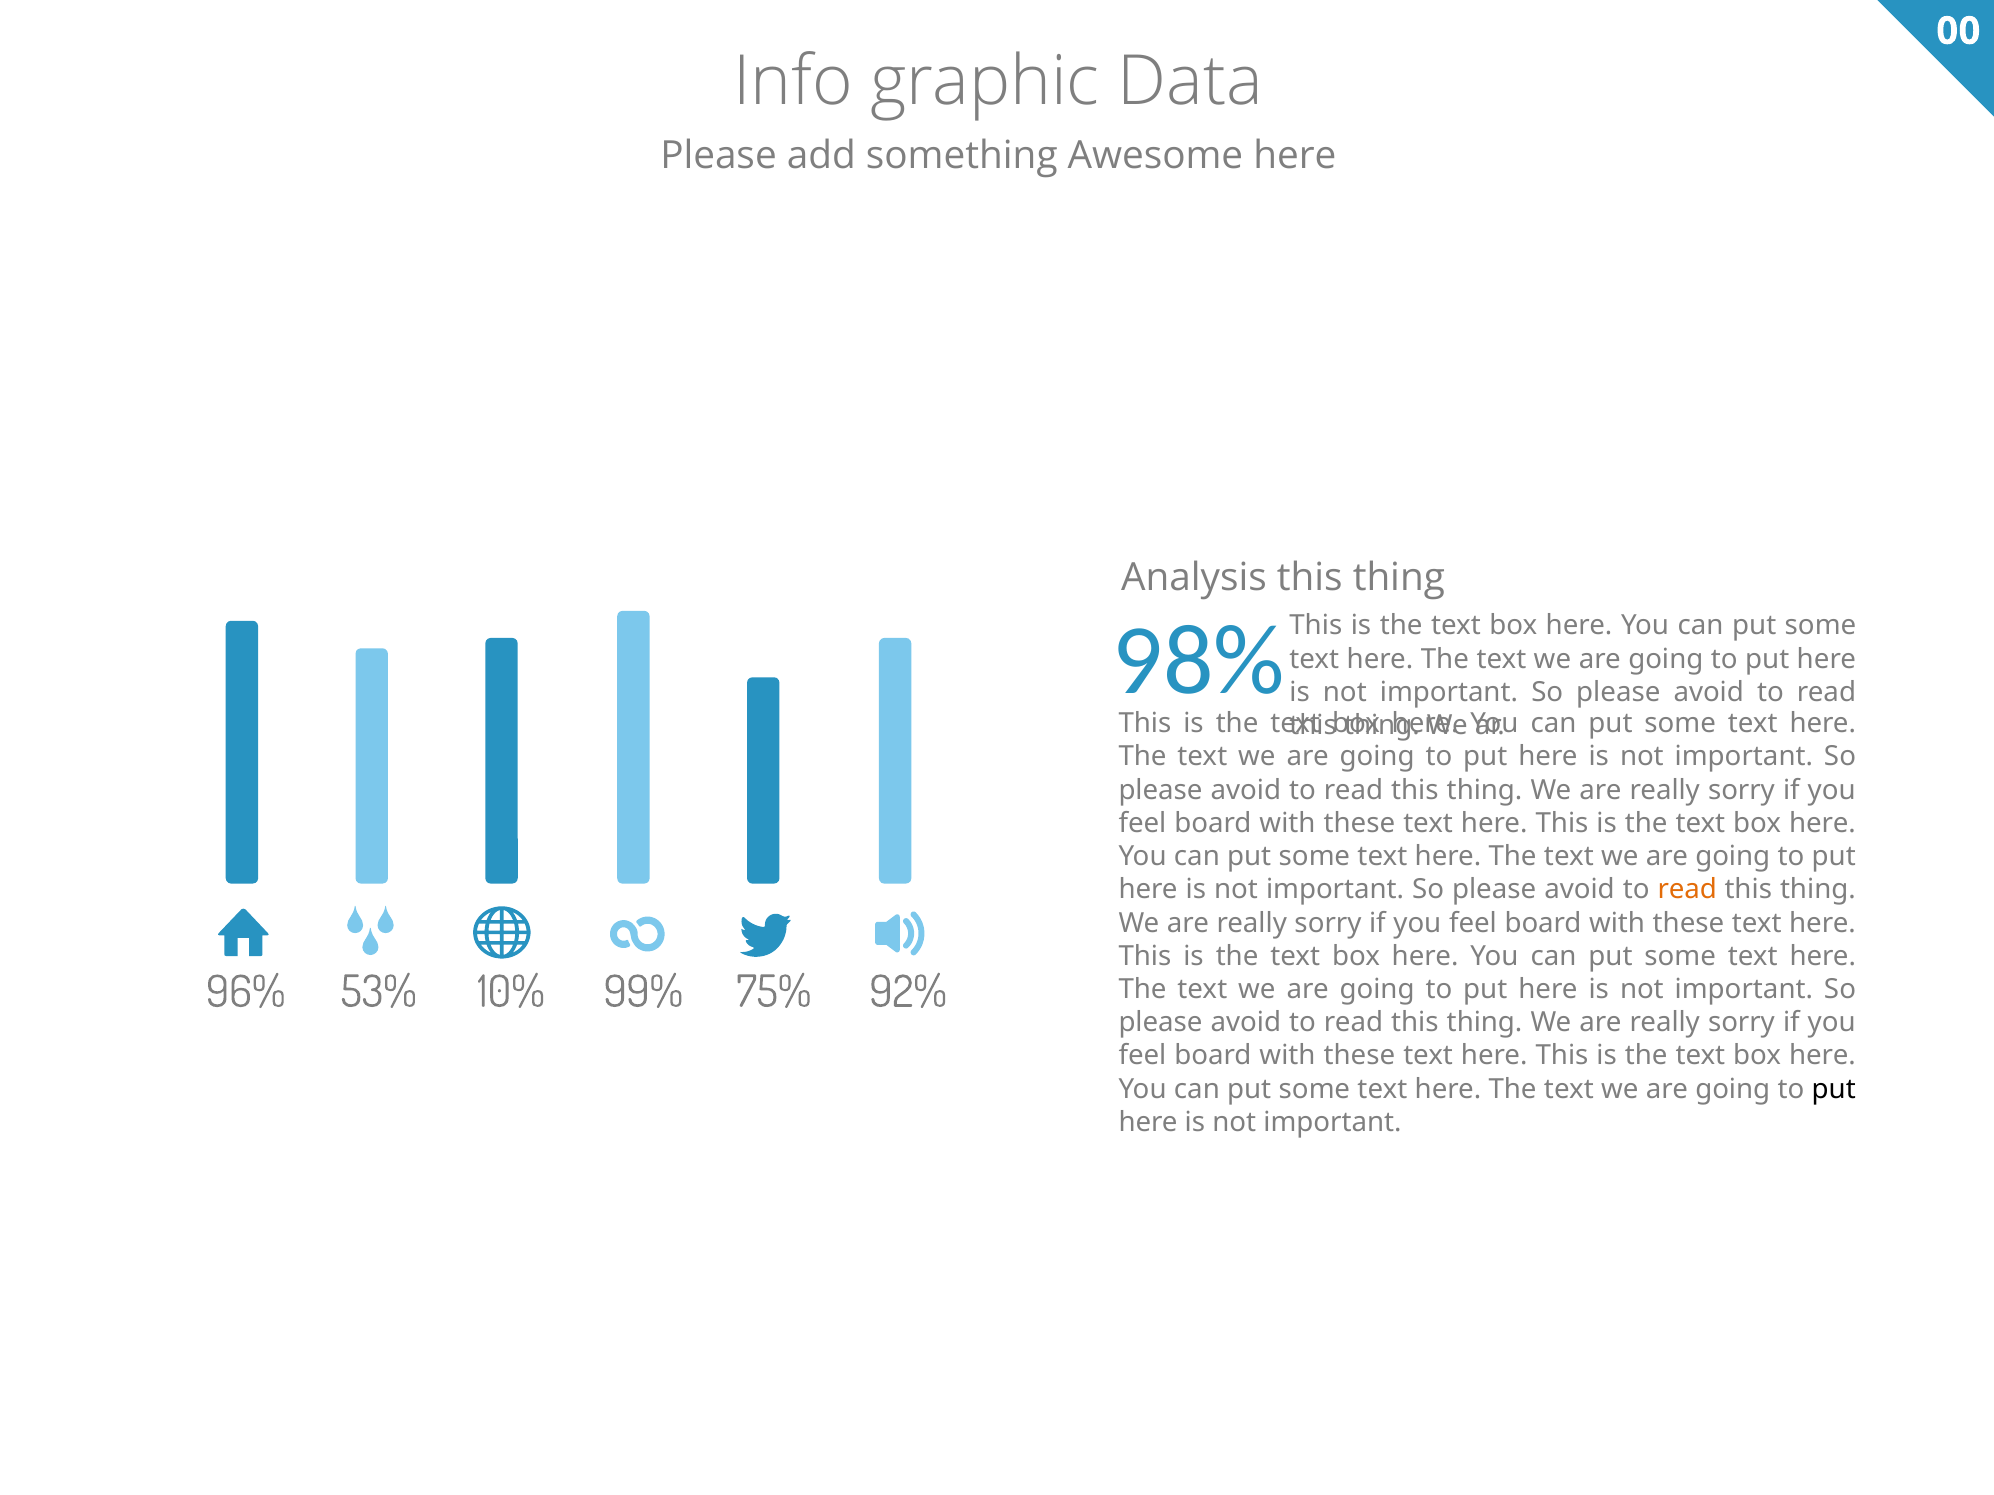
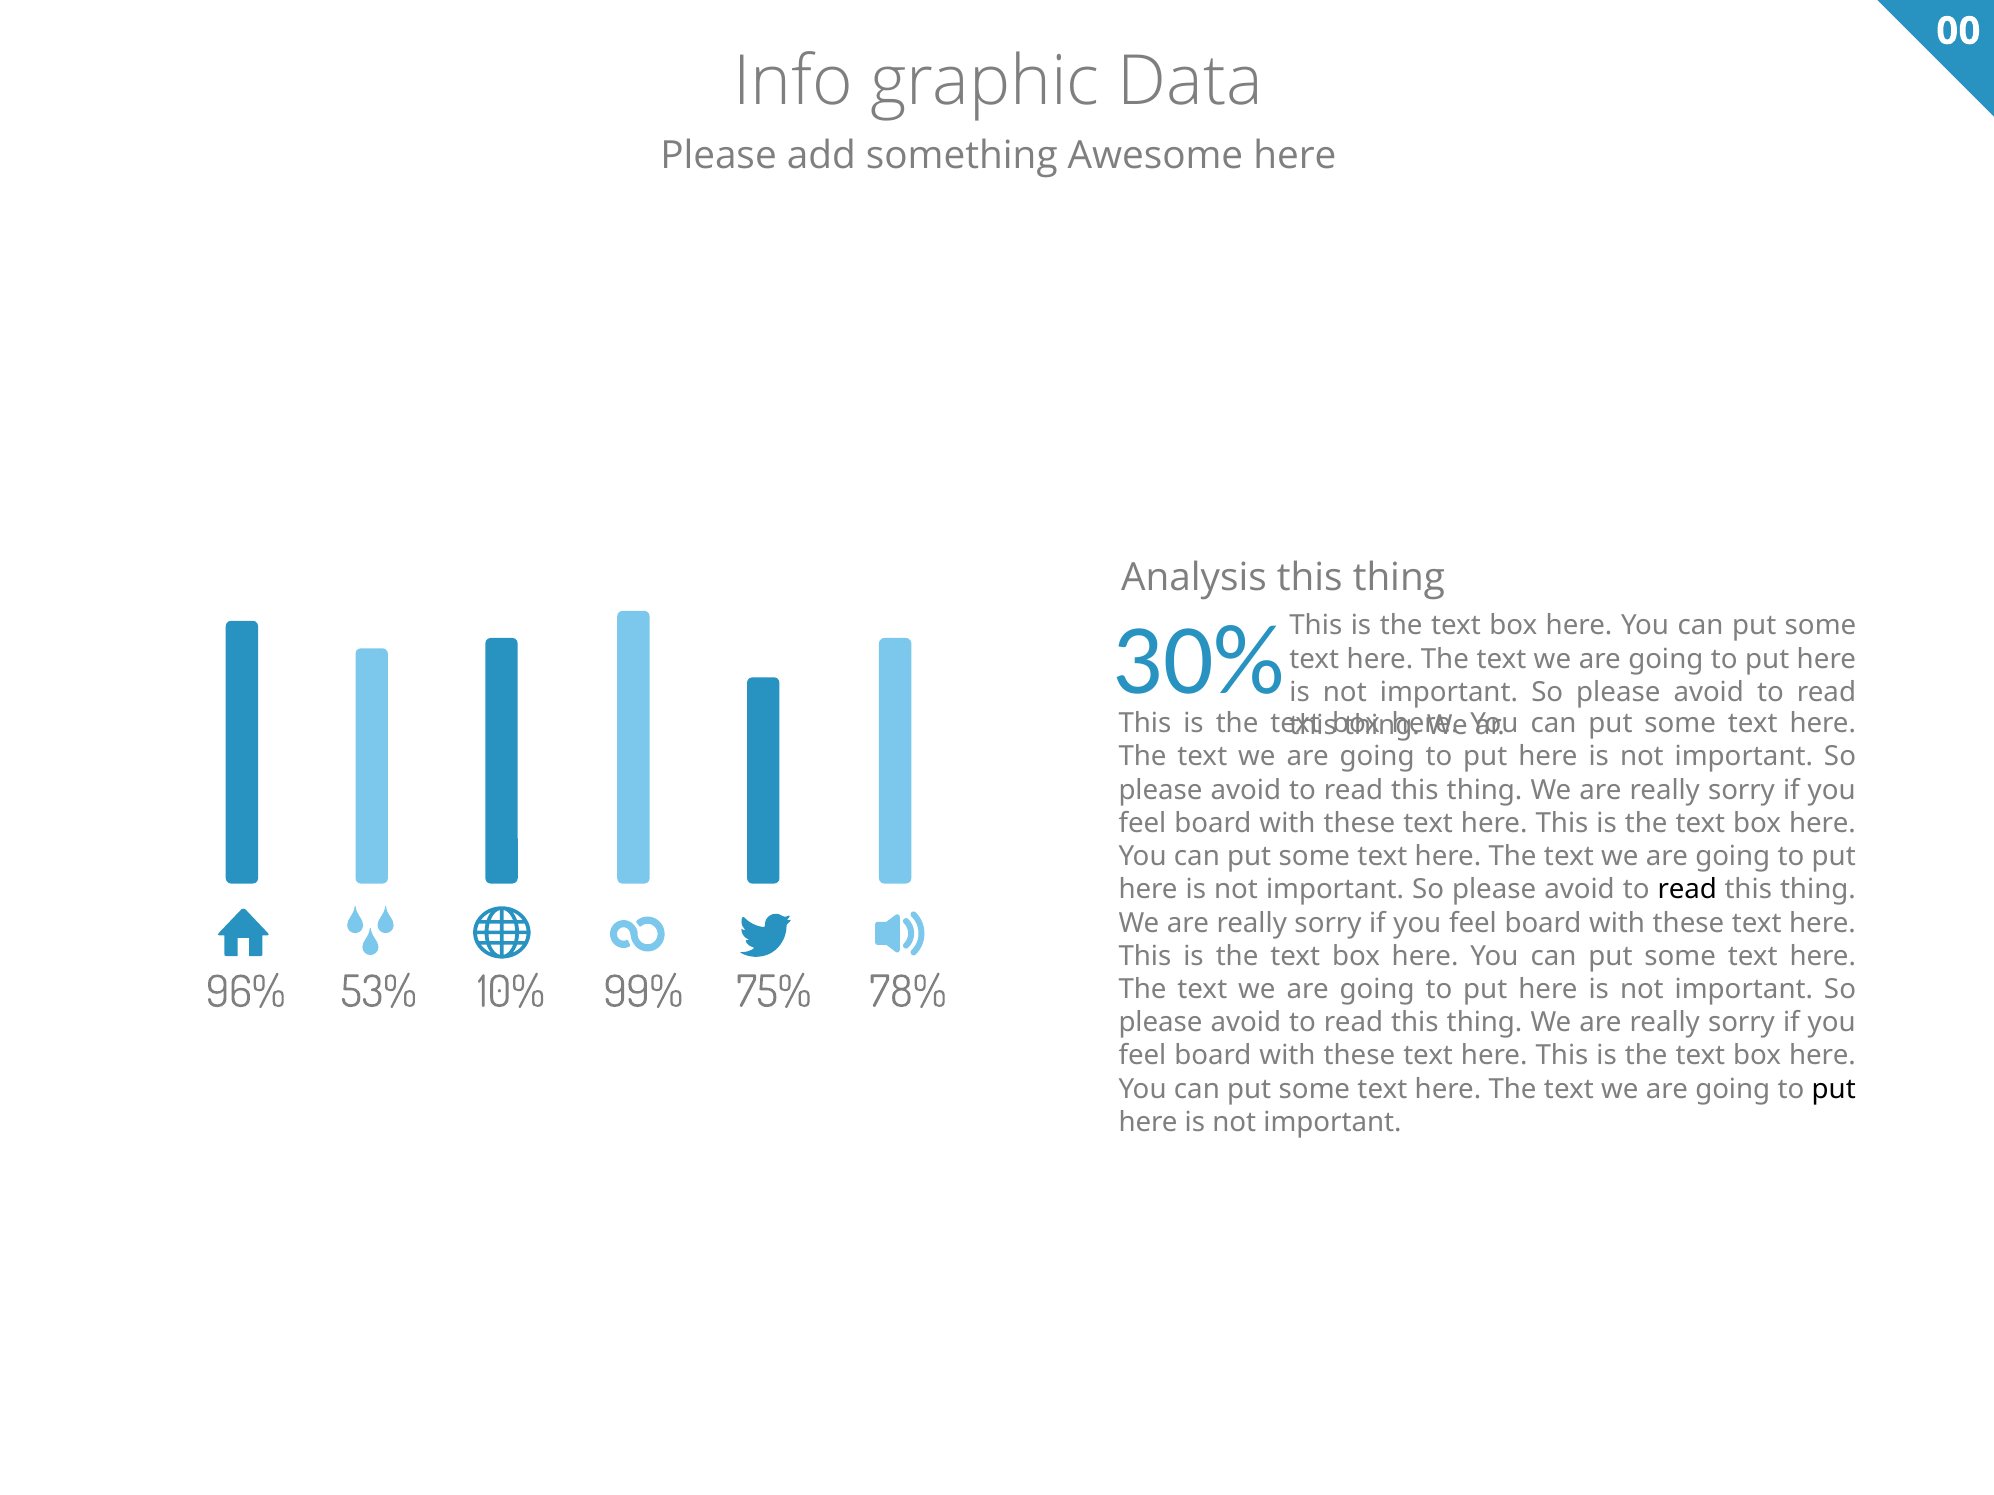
98%: 98% -> 30%
read at (1687, 890) colour: orange -> black
92%: 92% -> 78%
